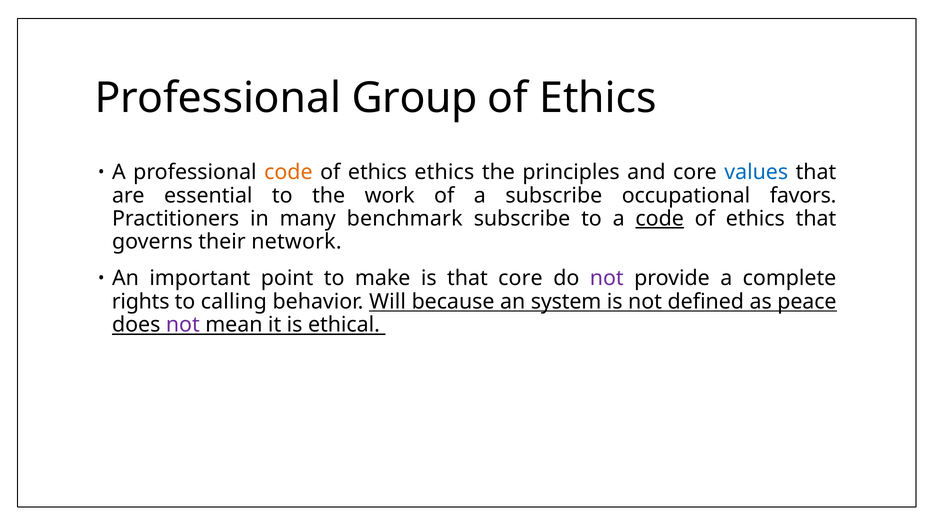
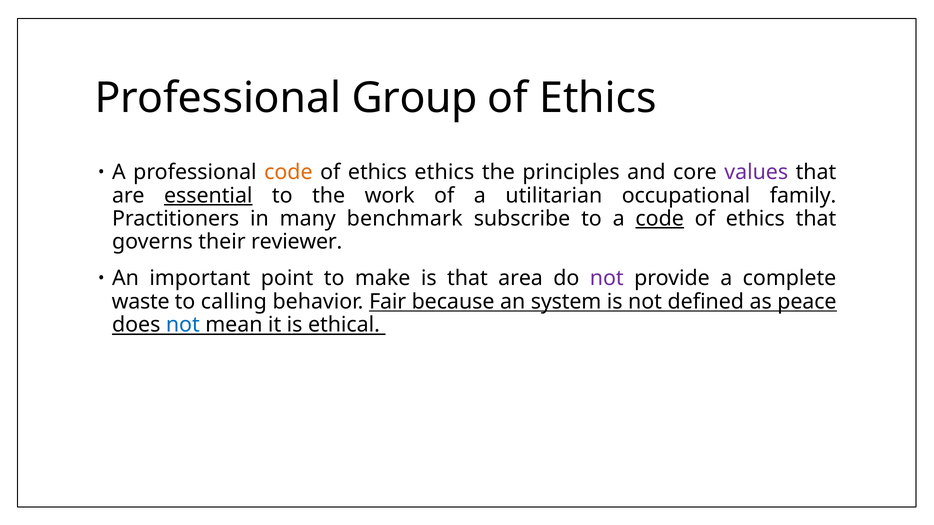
values colour: blue -> purple
essential underline: none -> present
a subscribe: subscribe -> utilitarian
favors: favors -> family
network: network -> reviewer
that core: core -> area
rights: rights -> waste
Will: Will -> Fair
not at (183, 325) colour: purple -> blue
